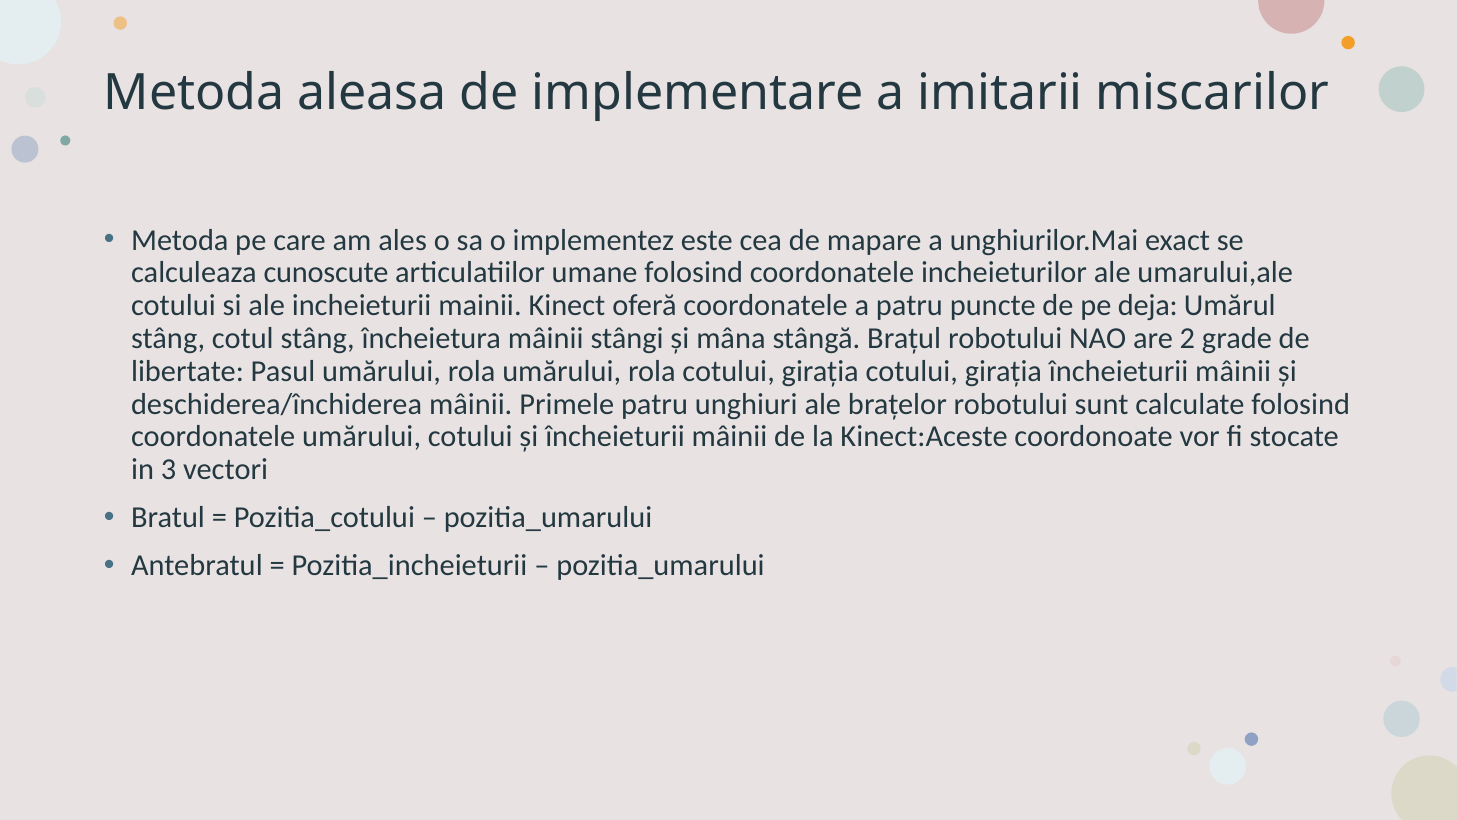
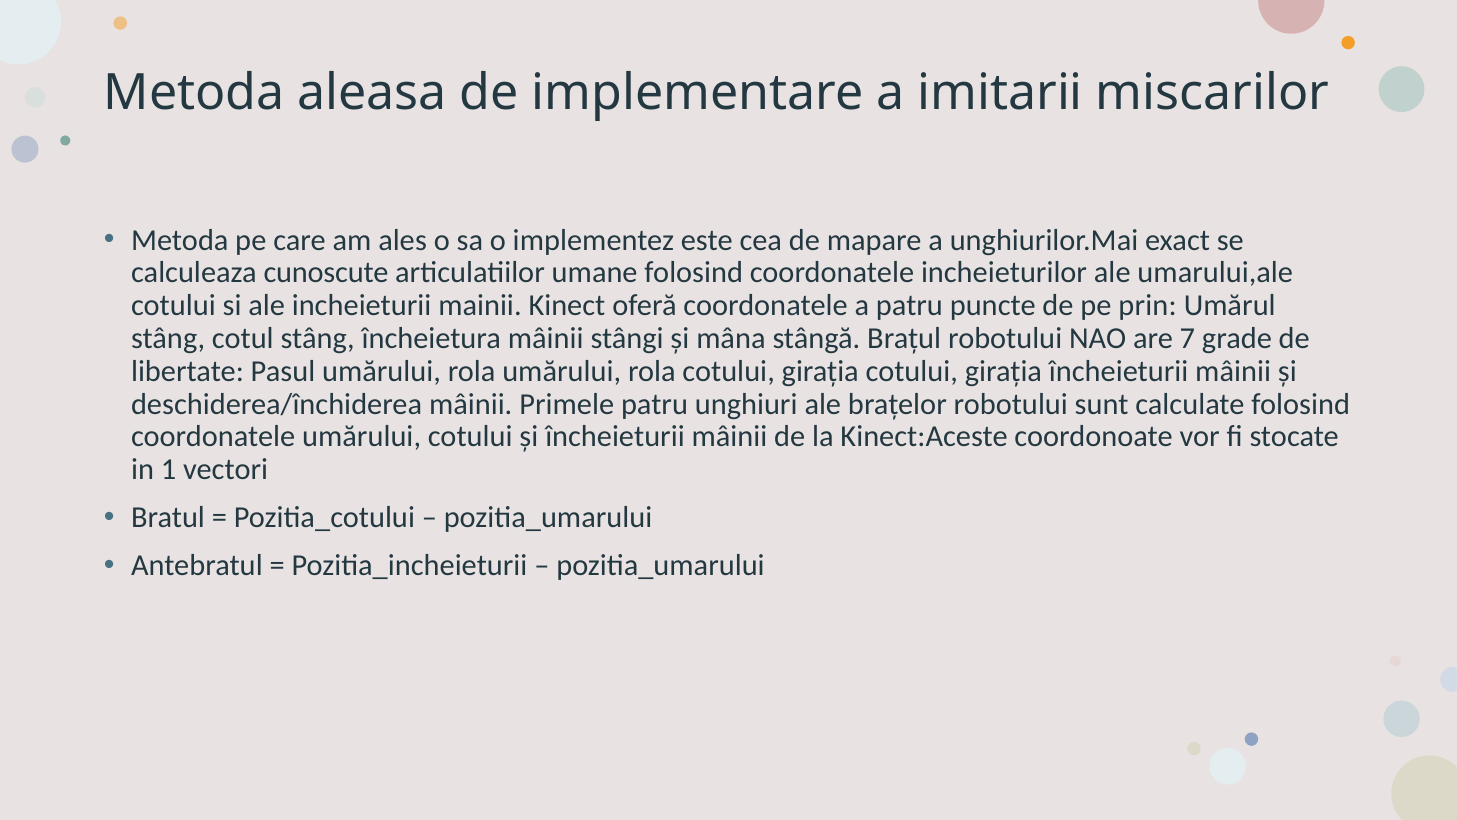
deja: deja -> prin
2: 2 -> 7
3: 3 -> 1
